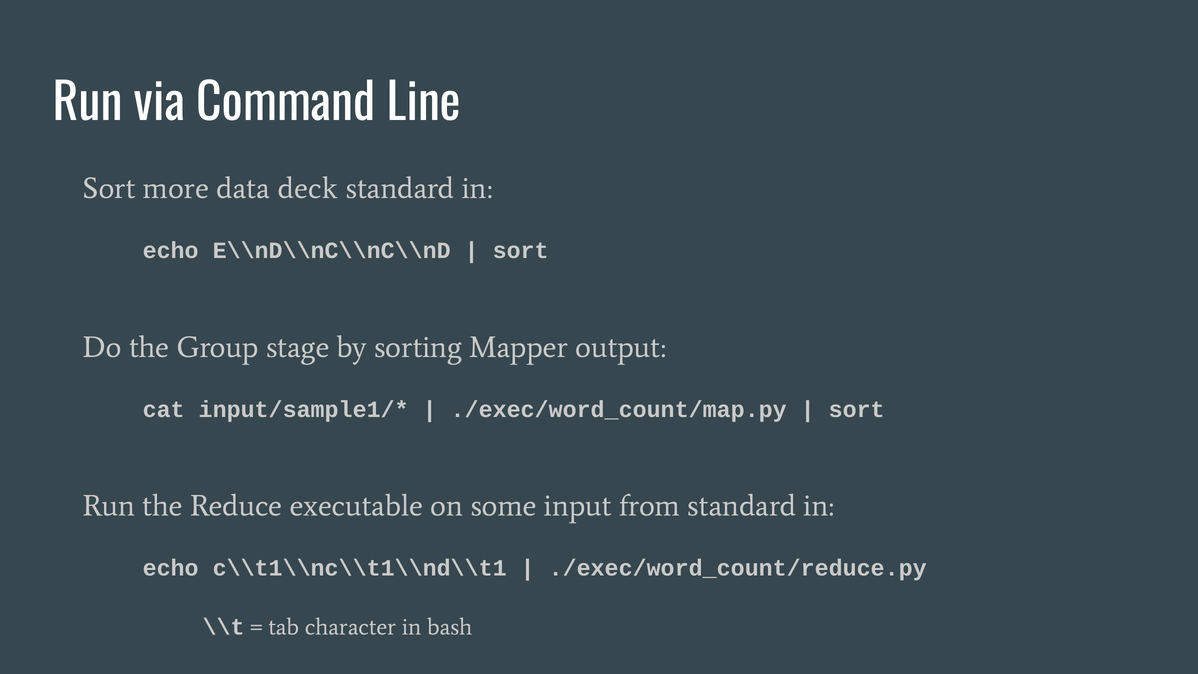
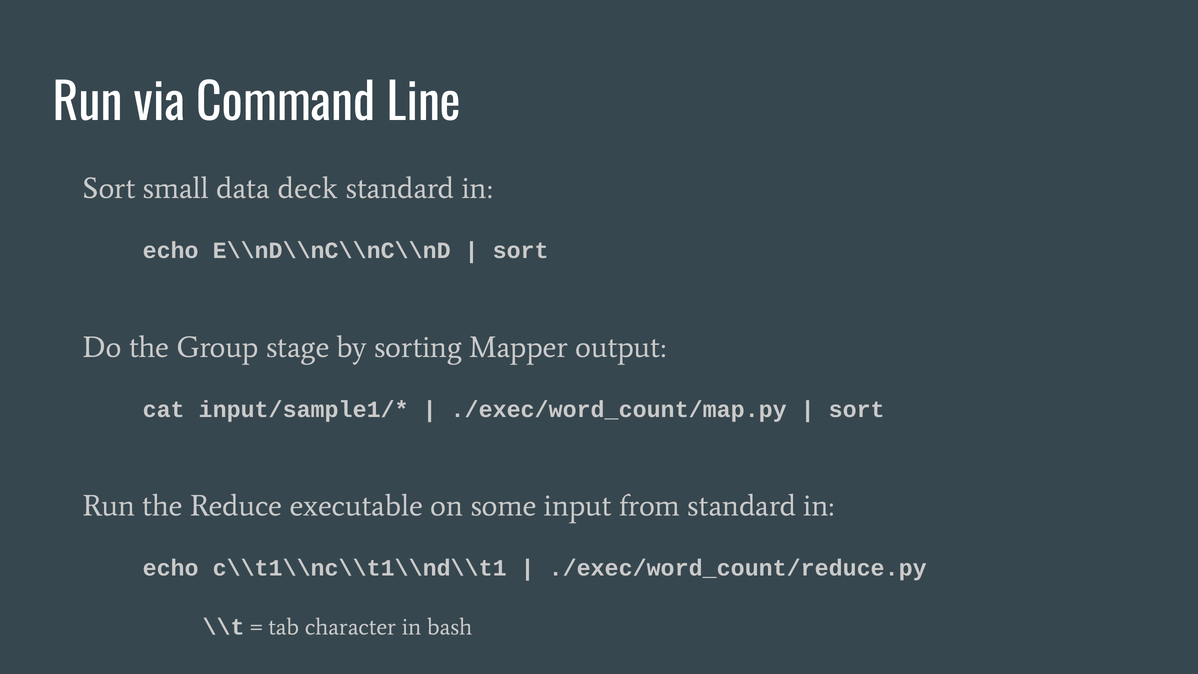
more: more -> small
